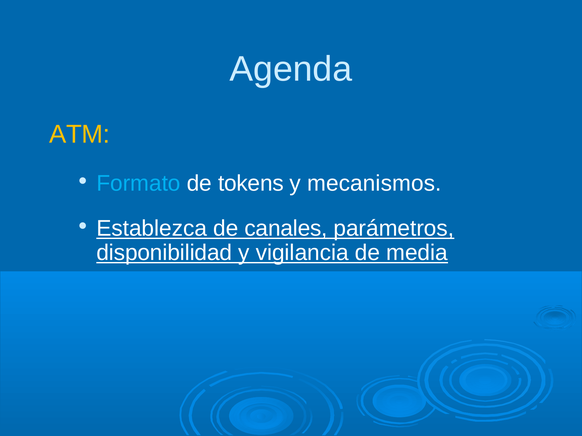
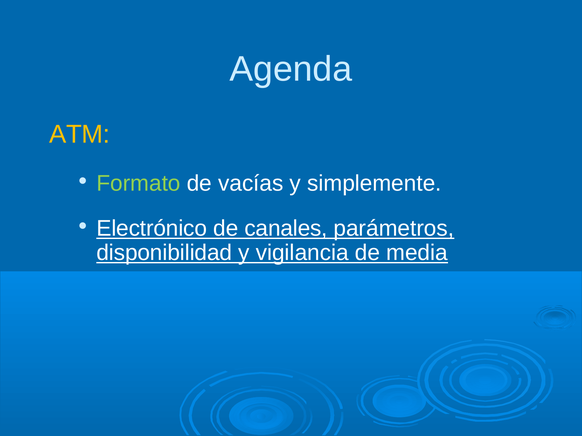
Formato colour: light blue -> light green
tokens: tokens -> vacías
mecanismos: mecanismos -> simplemente
Establezca: Establezca -> Electrónico
